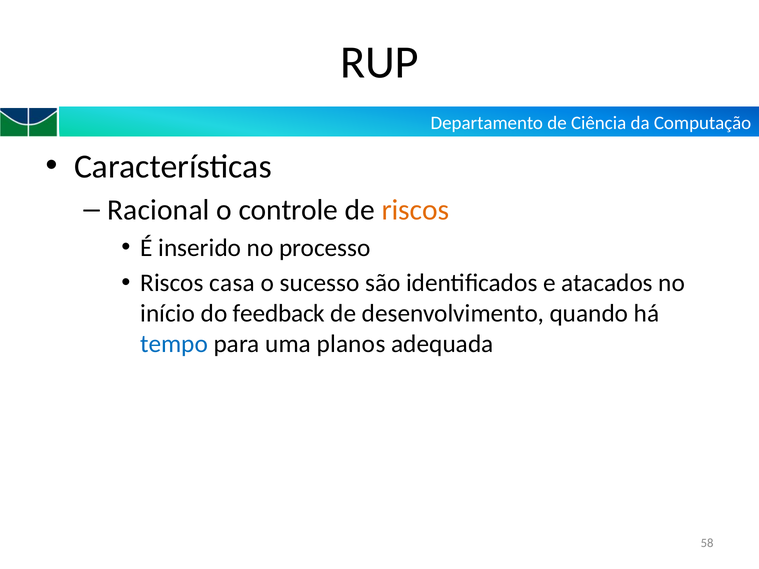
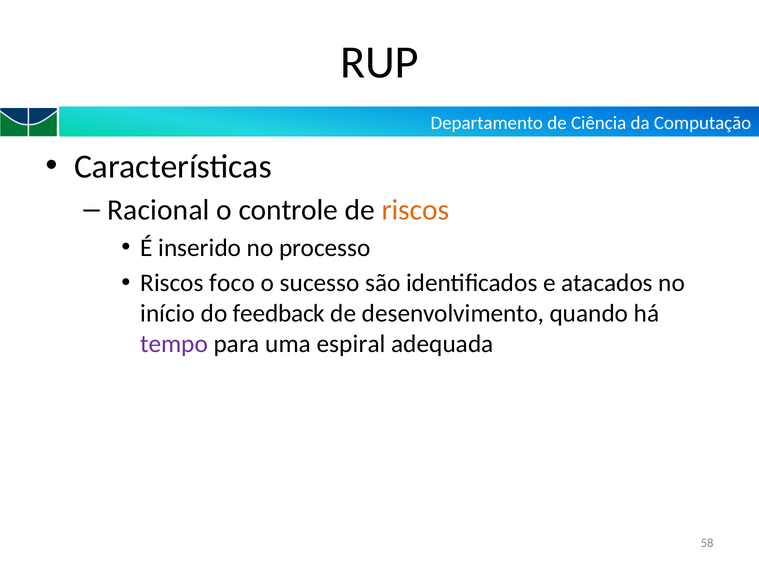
casa: casa -> foco
tempo colour: blue -> purple
planos: planos -> espiral
